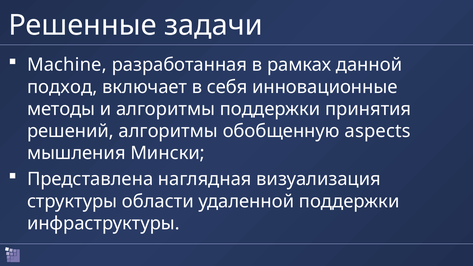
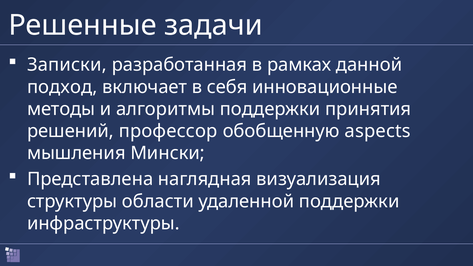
Machine: Machine -> Записки
решений алгоритмы: алгоритмы -> профессор
